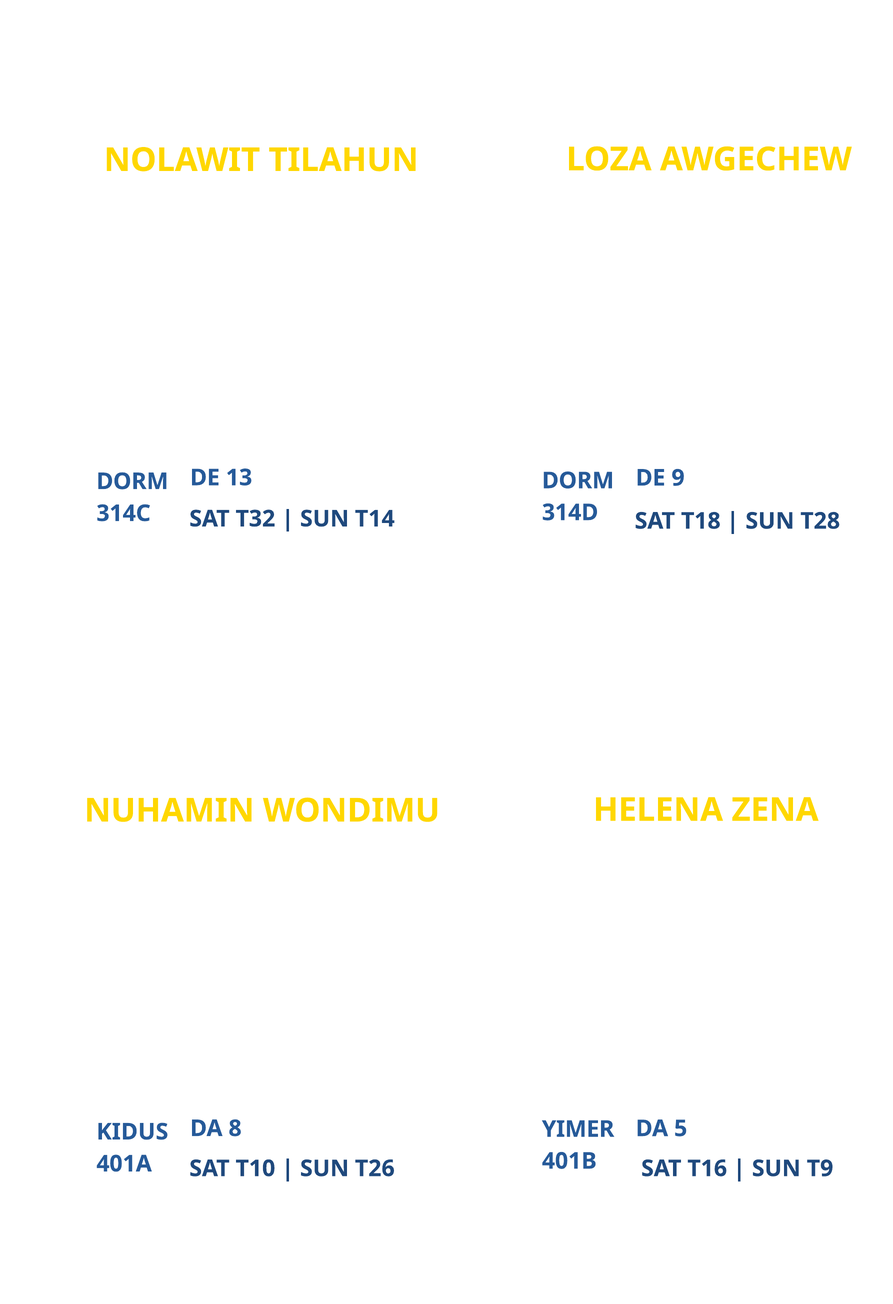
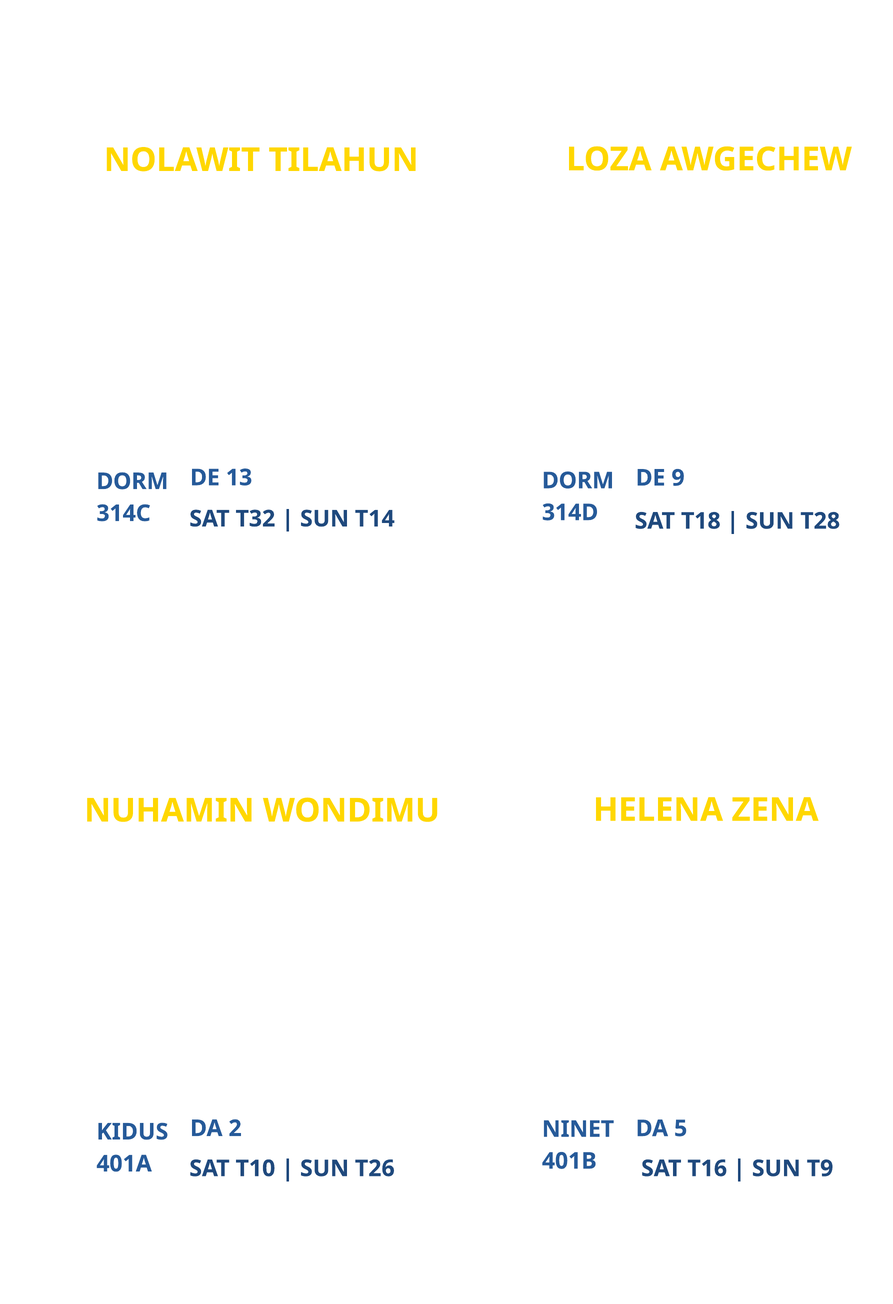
8: 8 -> 2
YIMER: YIMER -> NINET
